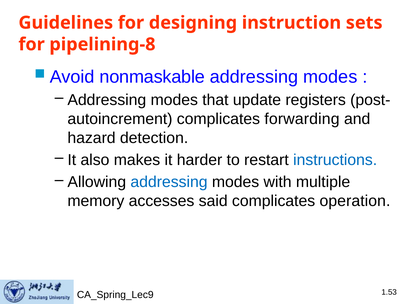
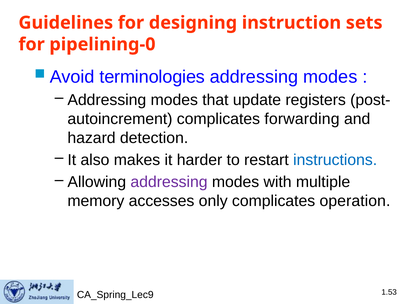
pipelining-8: pipelining-8 -> pipelining-0
nonmaskable: nonmaskable -> terminologies
addressing at (169, 182) colour: blue -> purple
said: said -> only
